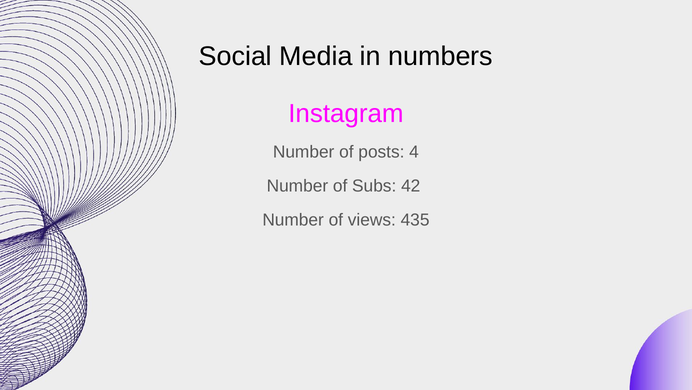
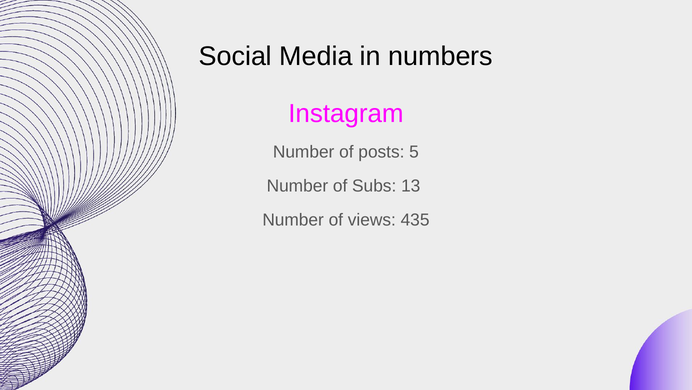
4: 4 -> 5
42: 42 -> 13
